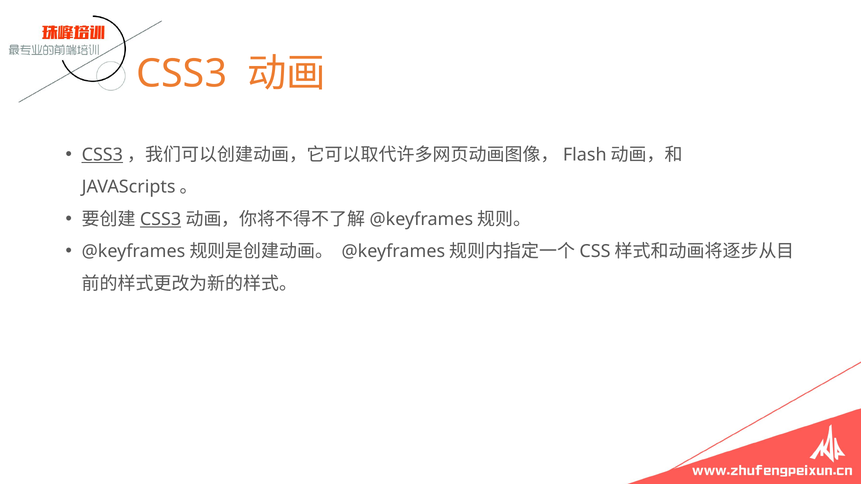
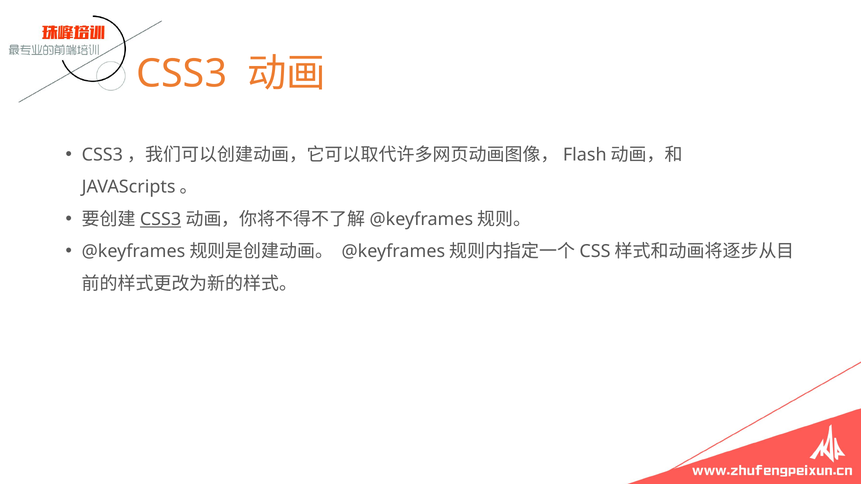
CSS3 at (102, 155) underline: present -> none
